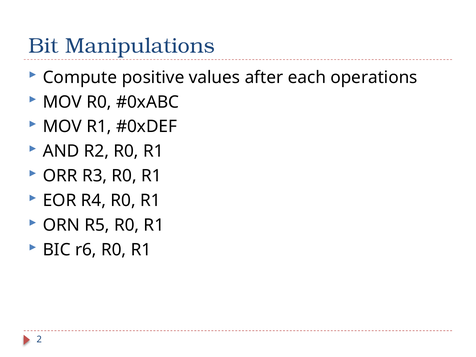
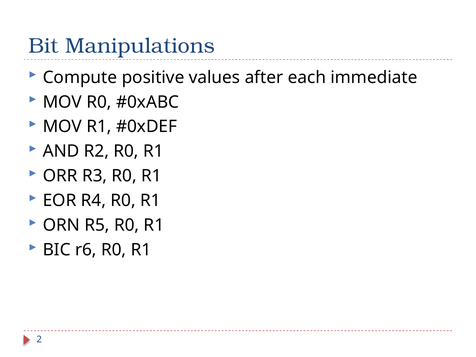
operations: operations -> immediate
